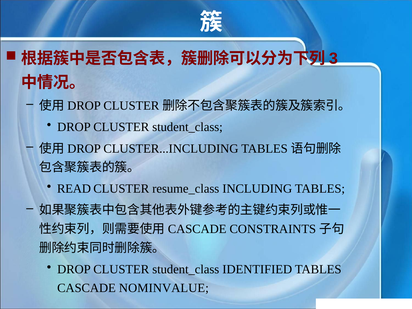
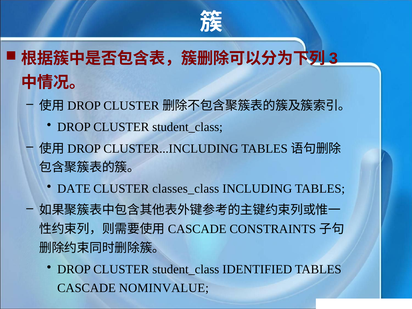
READ: READ -> DATE
resume_class: resume_class -> classes_class
